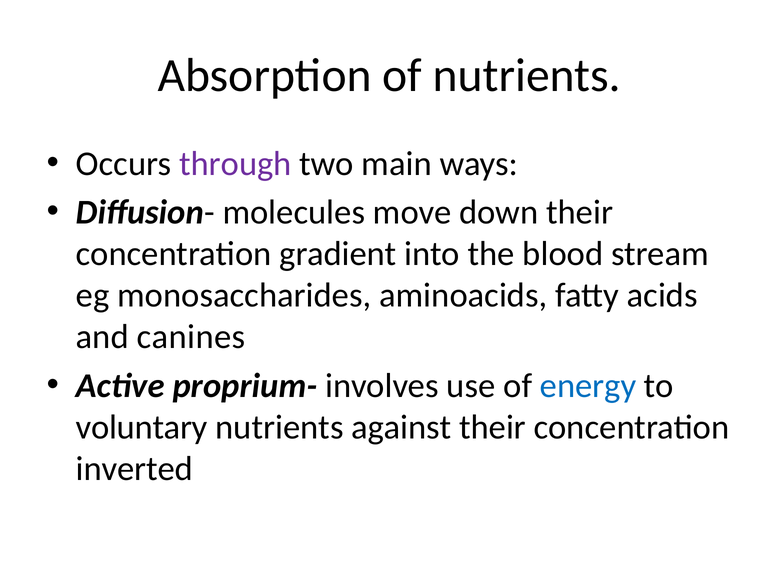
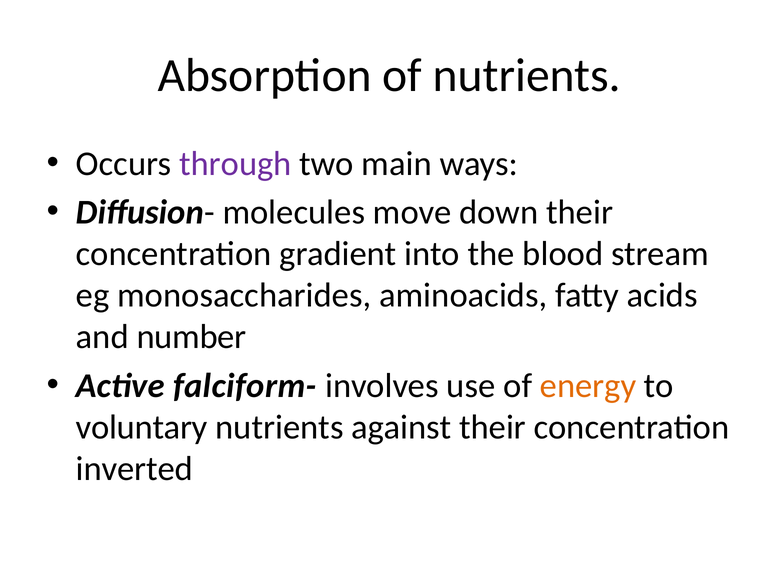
canines: canines -> number
proprium-: proprium- -> falciform-
energy colour: blue -> orange
